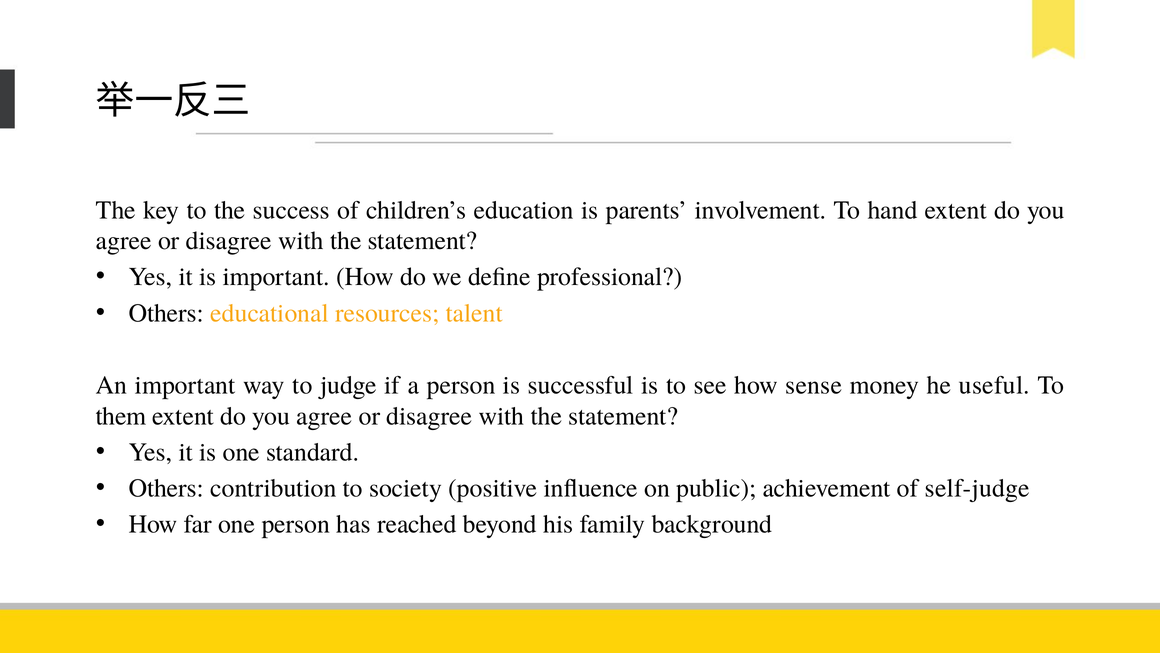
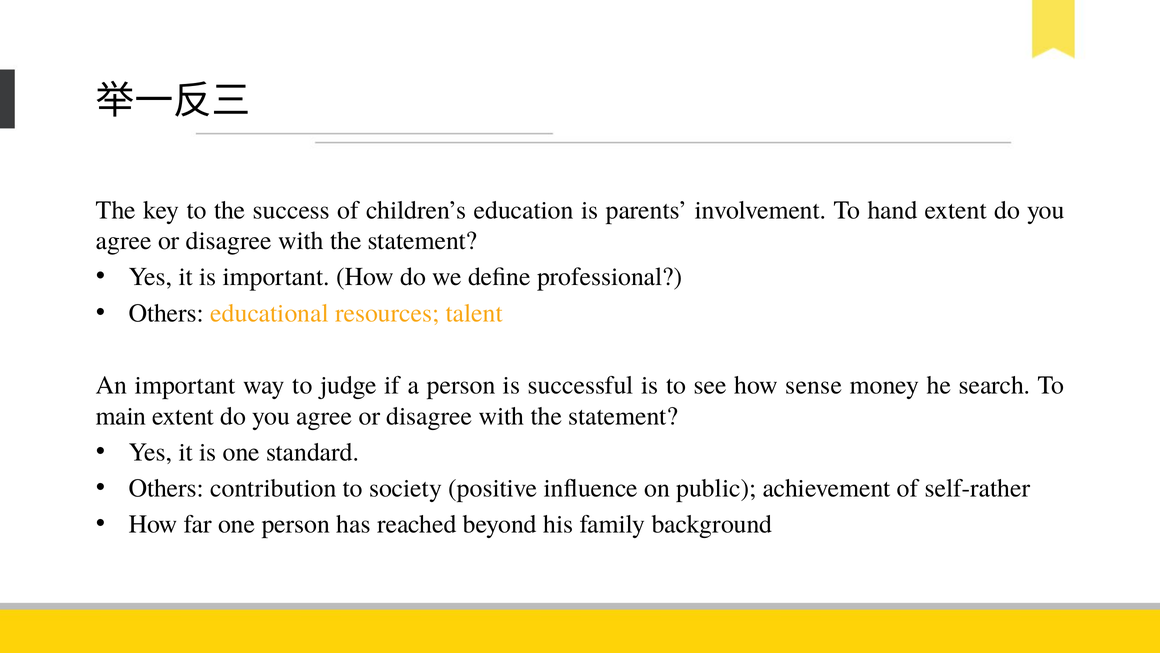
useful: useful -> search
them: them -> main
self-judge: self-judge -> self-rather
